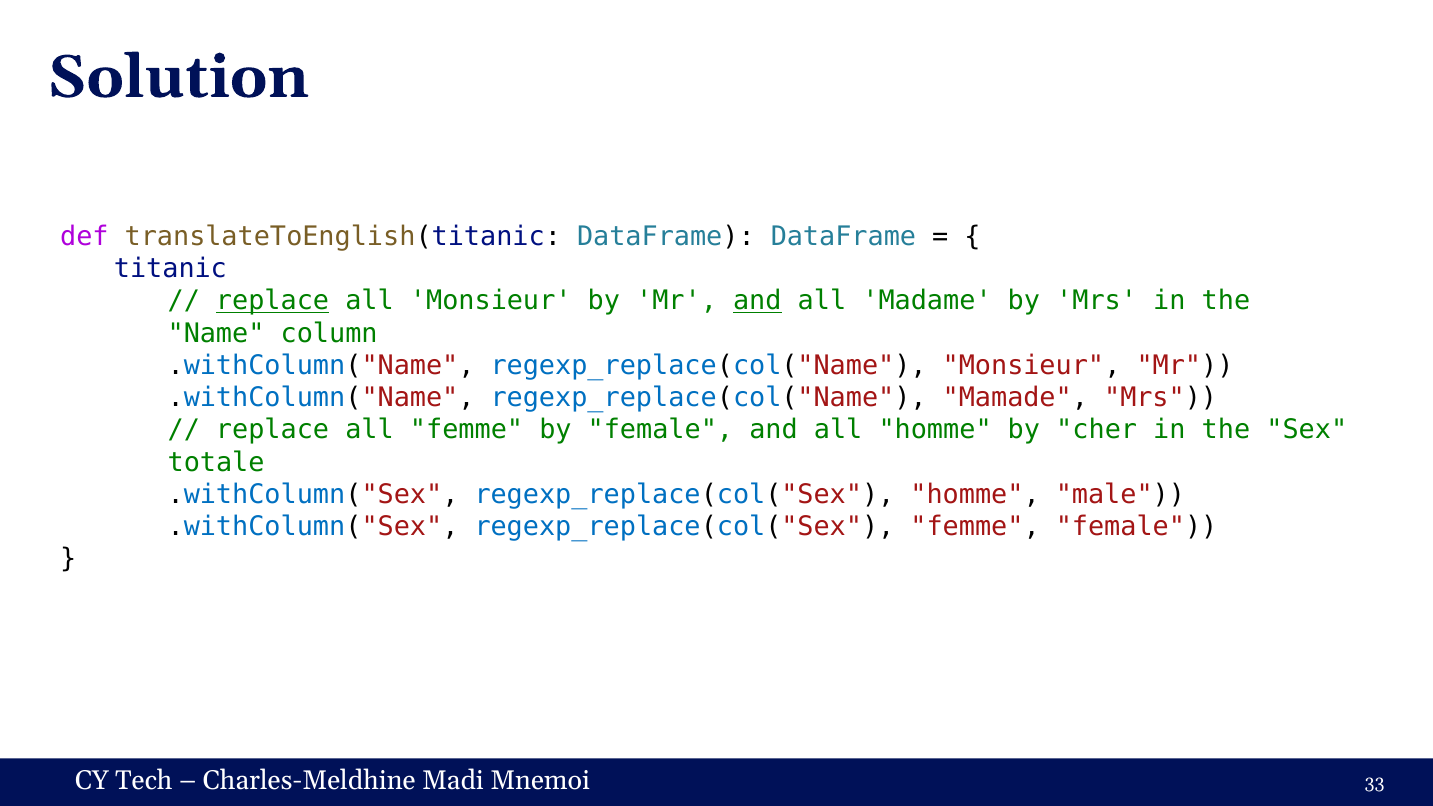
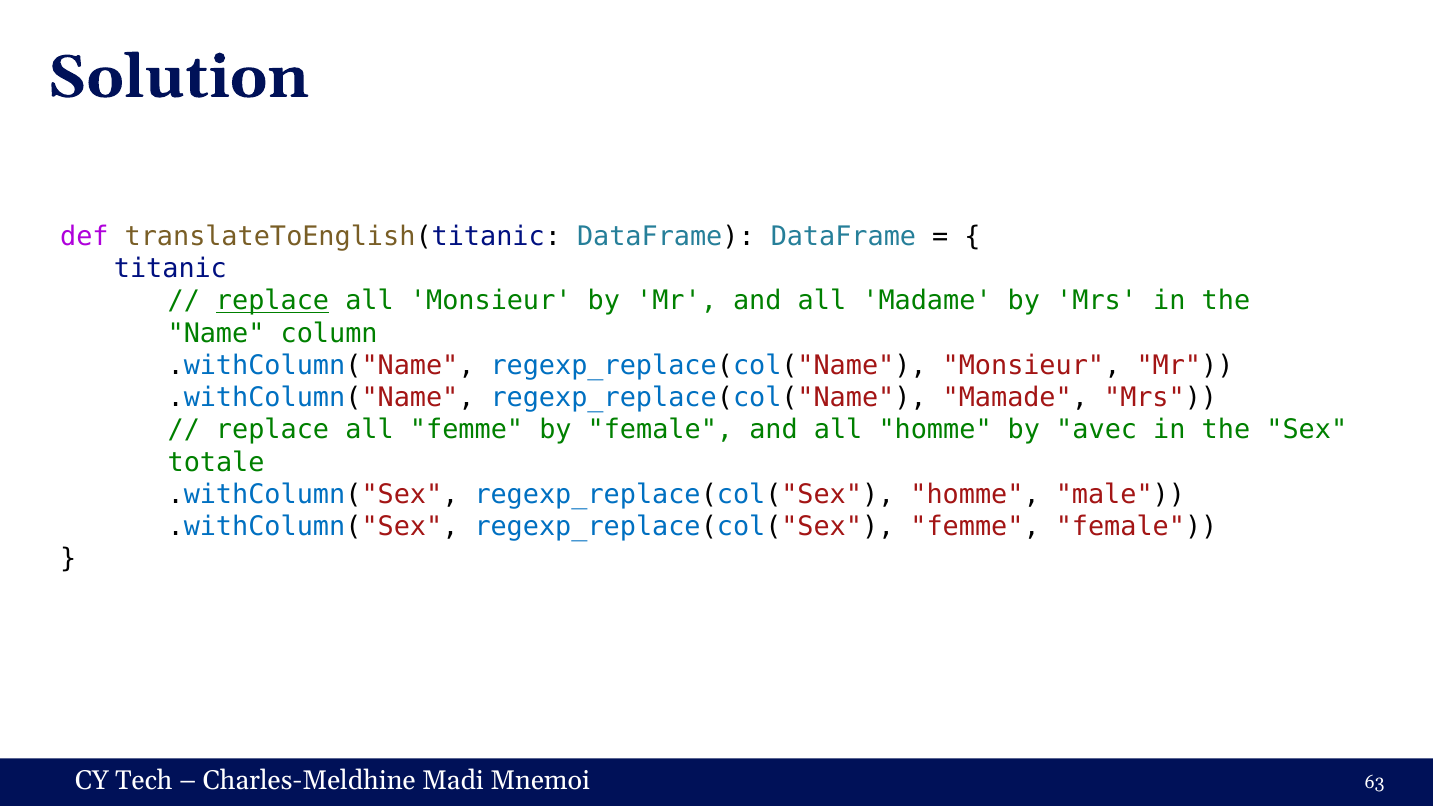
and at (757, 301) underline: present -> none
cher: cher -> avec
33: 33 -> 63
